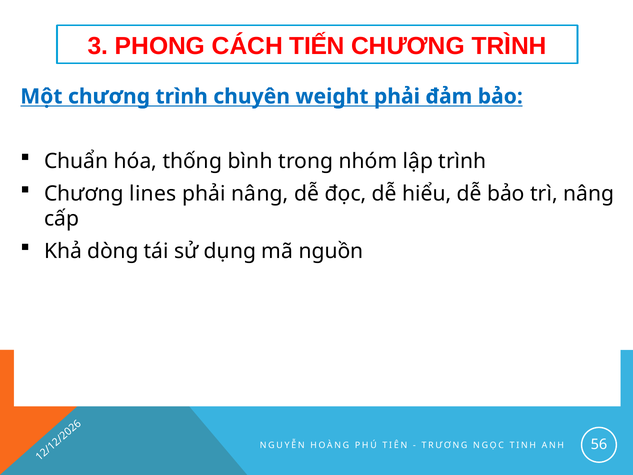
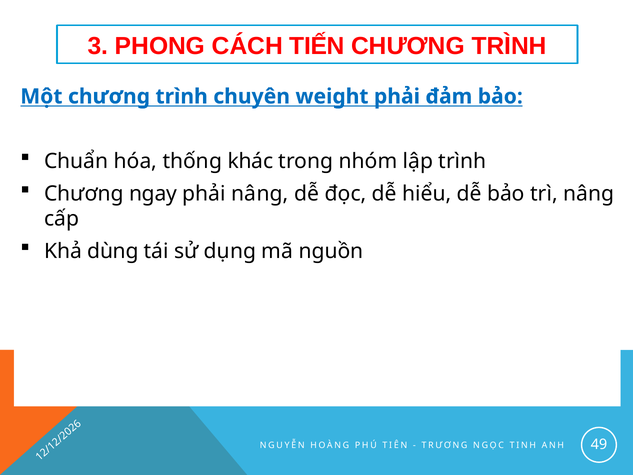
bình: bình -> khác
lines: lines -> ngay
dòng: dòng -> dùng
56: 56 -> 49
